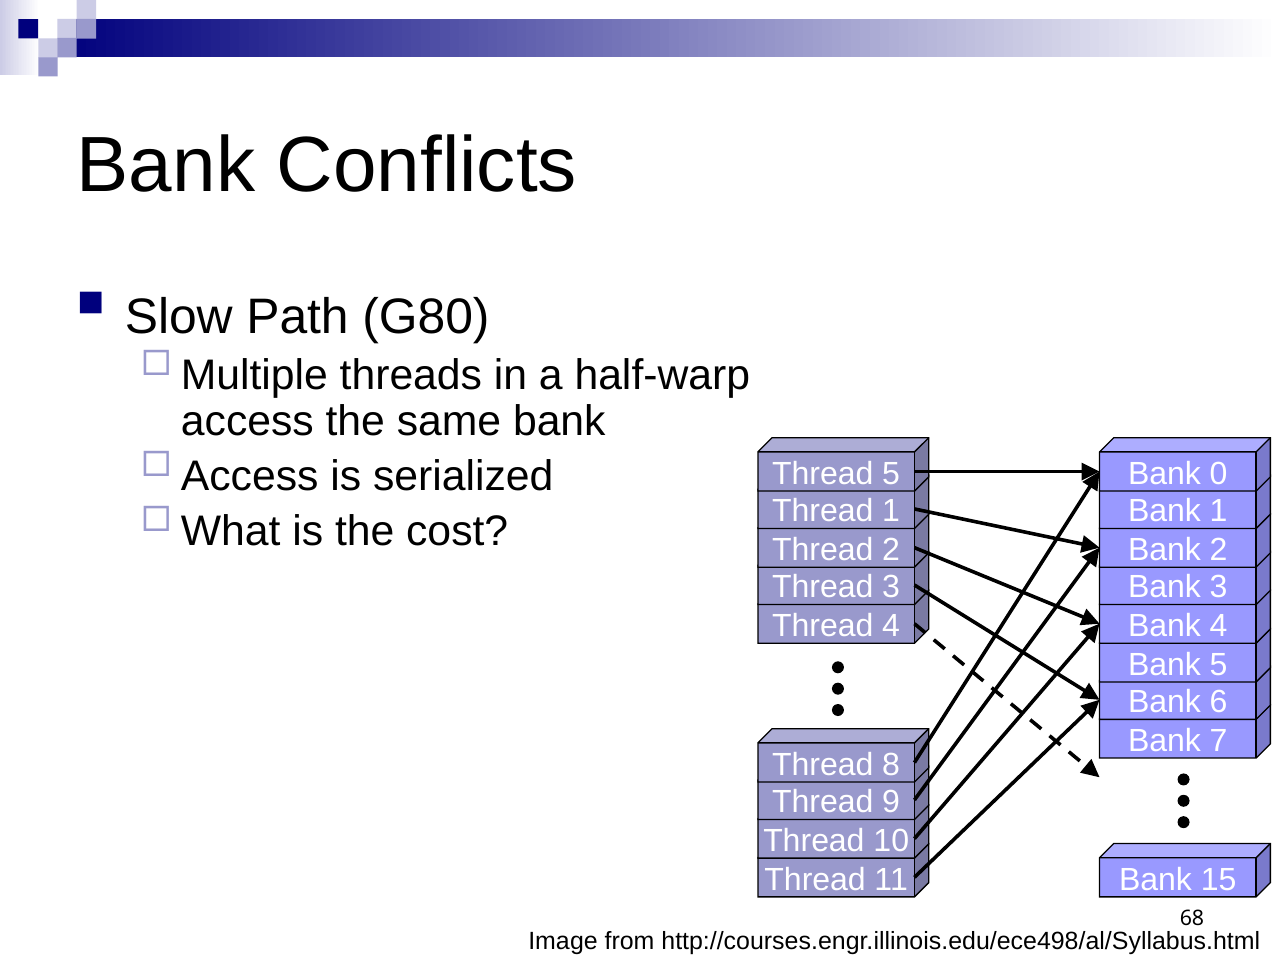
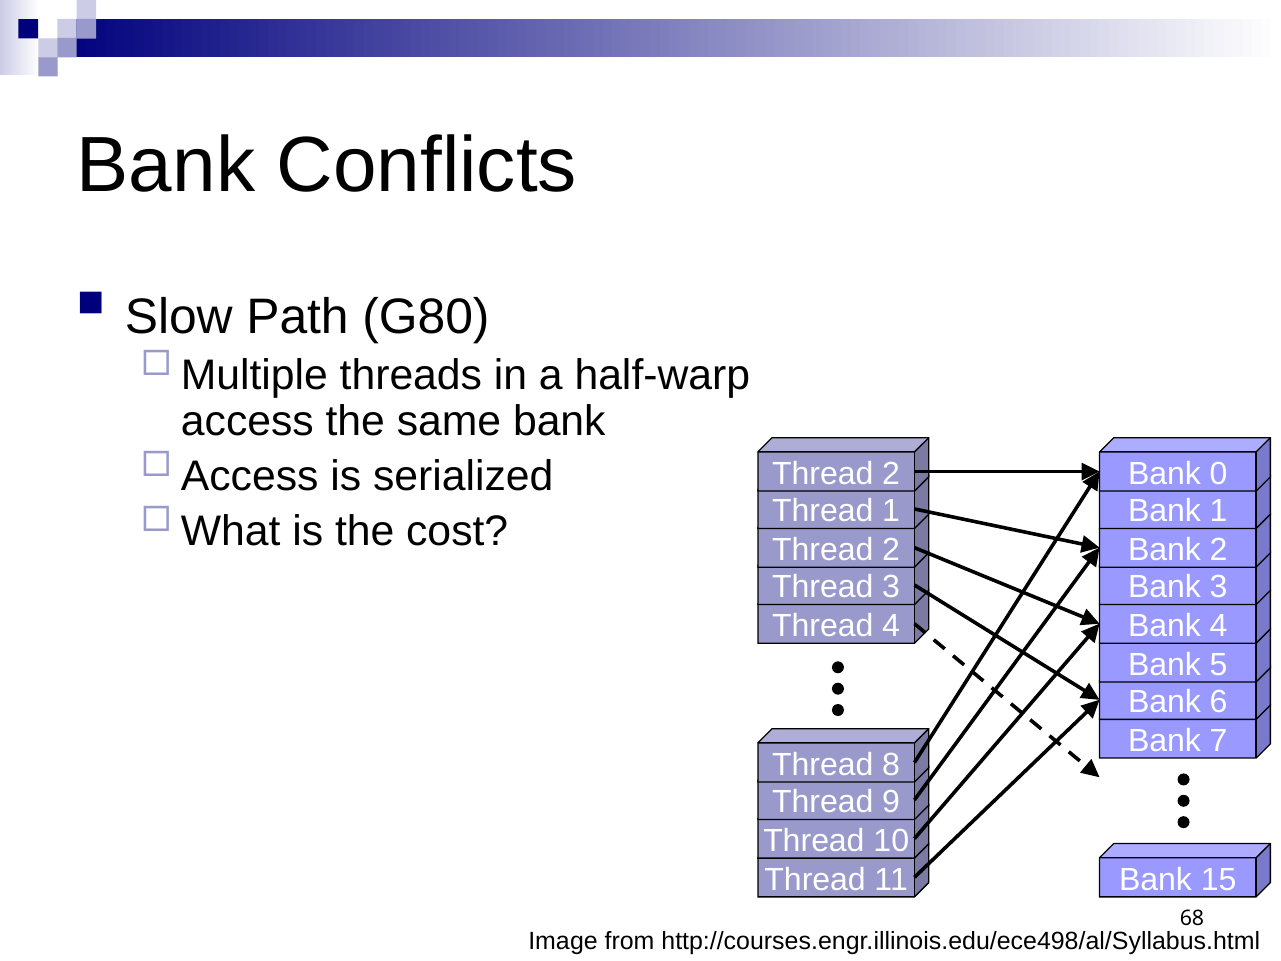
5 at (891, 474): 5 -> 2
